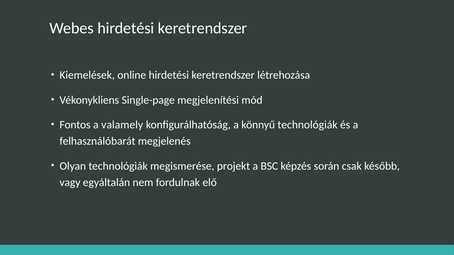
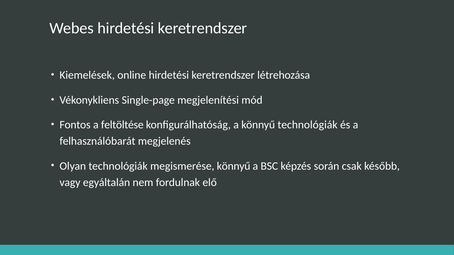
valamely: valamely -> feltöltése
megismerése projekt: projekt -> könnyű
